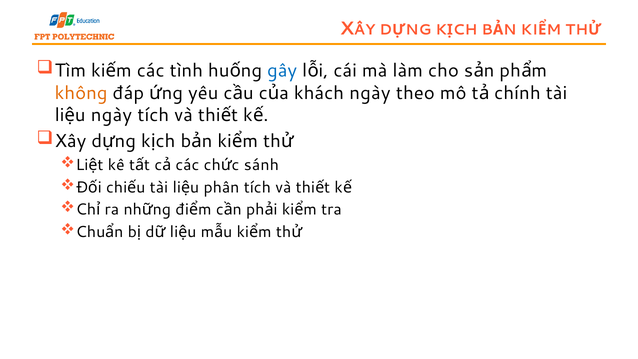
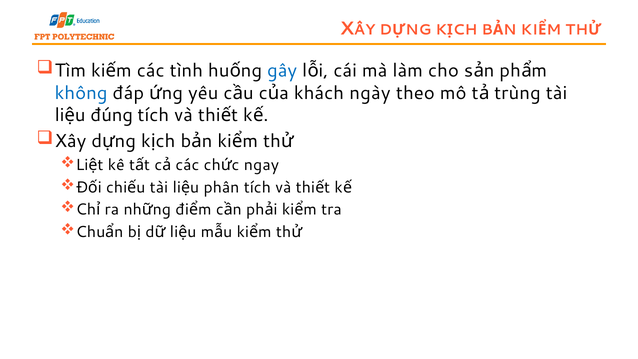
không colour: orange -> blue
chính: chính -> trùng
ngày at (111, 115): ngày -> đúng
sánh: sánh -> ngay
